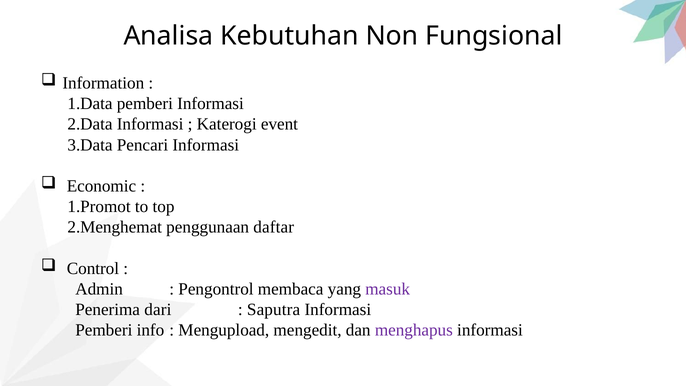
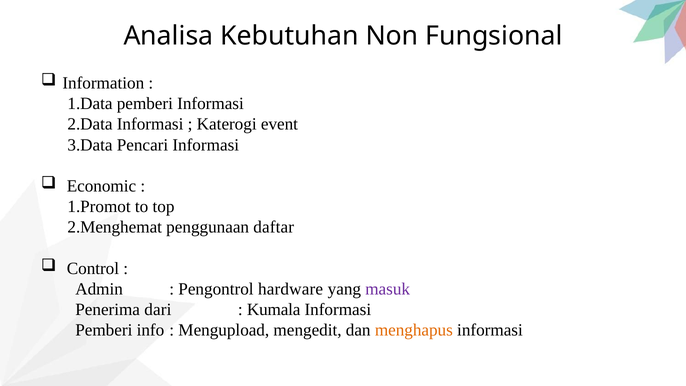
membaca: membaca -> hardware
Saputra: Saputra -> Kumala
menghapus colour: purple -> orange
